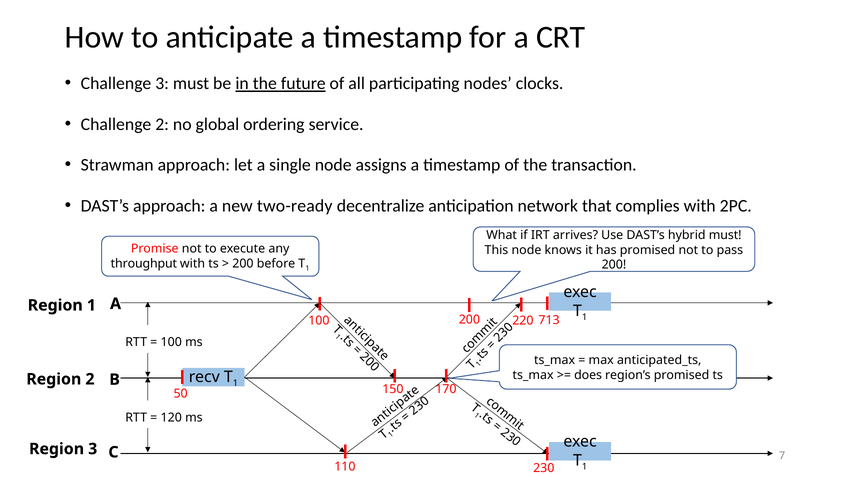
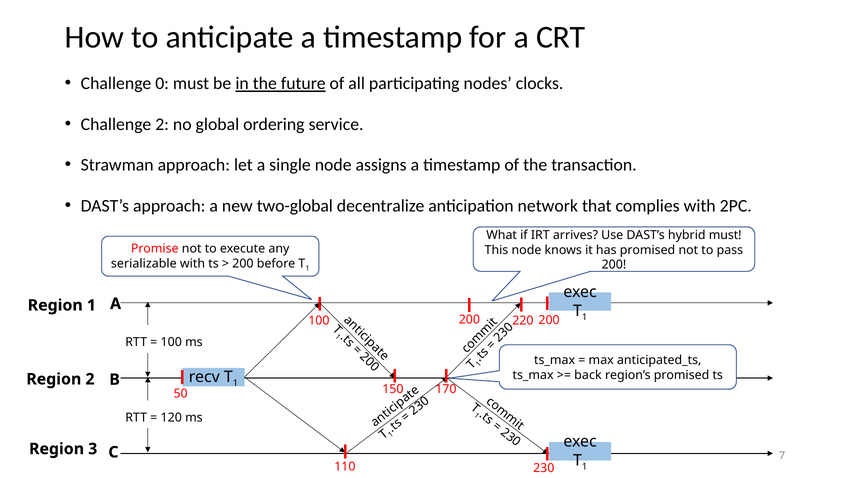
Challenge 3: 3 -> 0
two-ready: two-ready -> two-global
throughput: throughput -> serializable
220 713: 713 -> 200
does: does -> back
